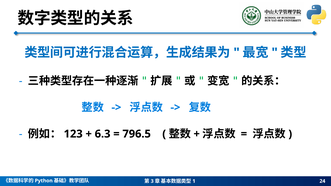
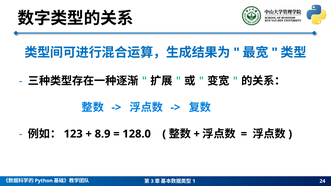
6.3: 6.3 -> 8.9
796.5: 796.5 -> 128.0
